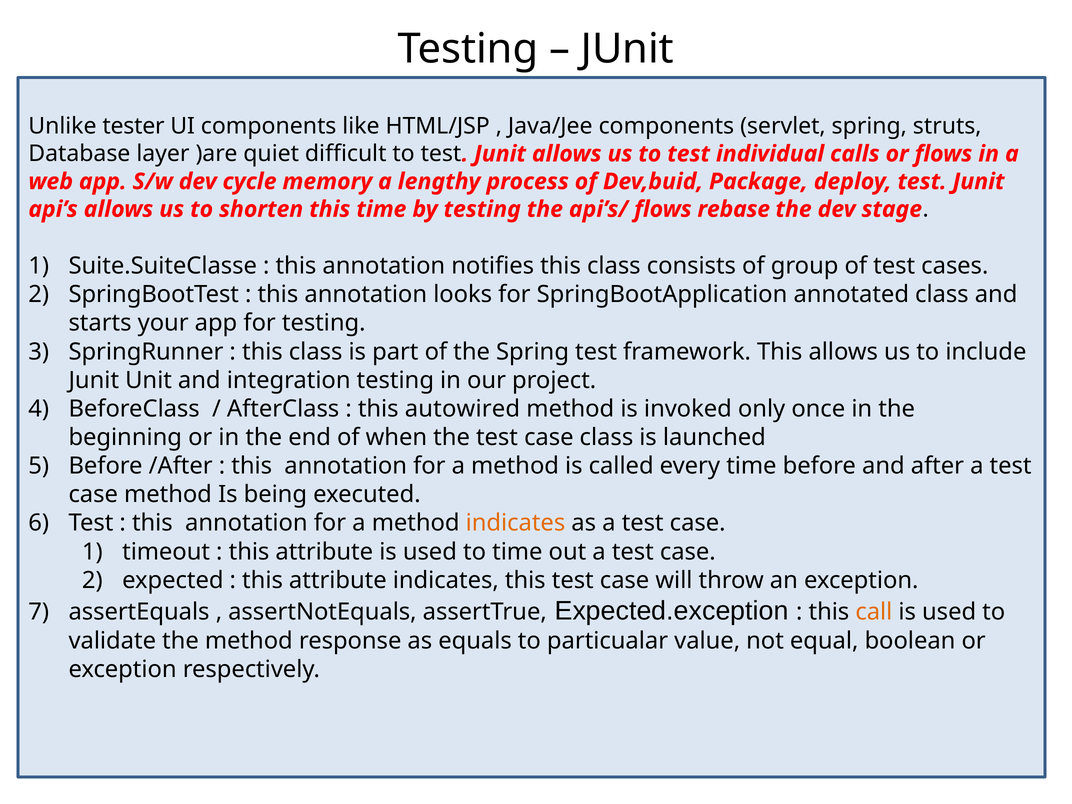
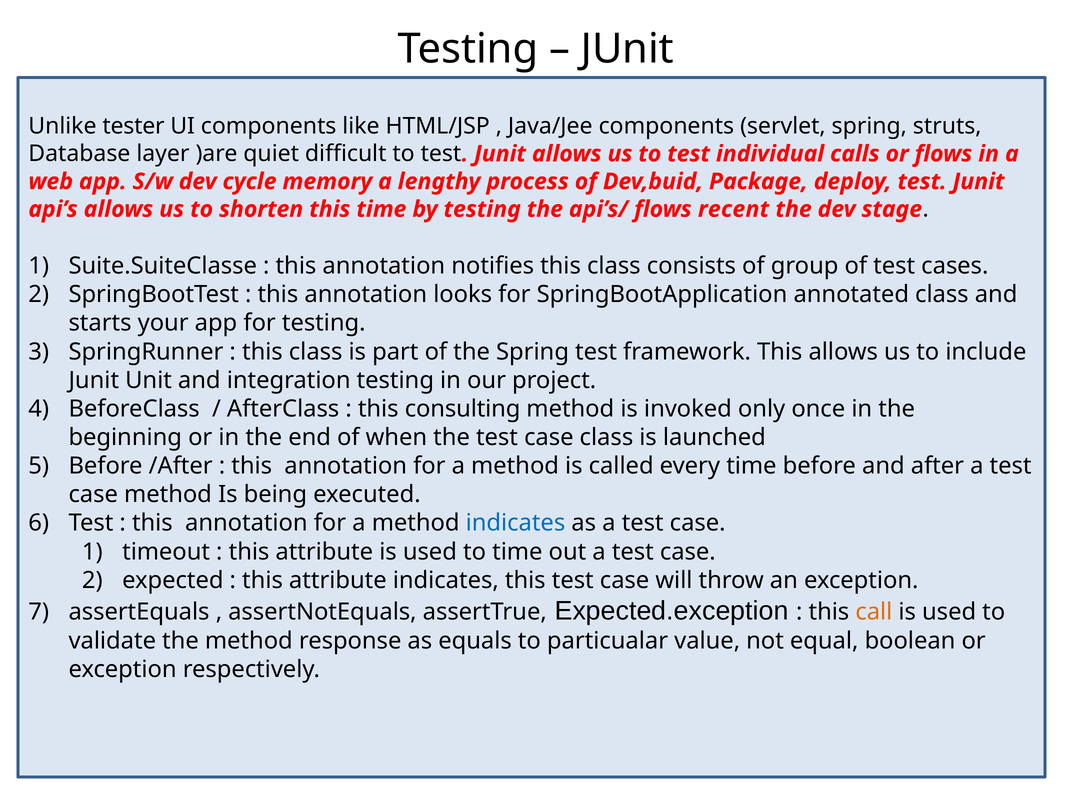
rebase: rebase -> recent
autowired: autowired -> consulting
indicates at (515, 523) colour: orange -> blue
